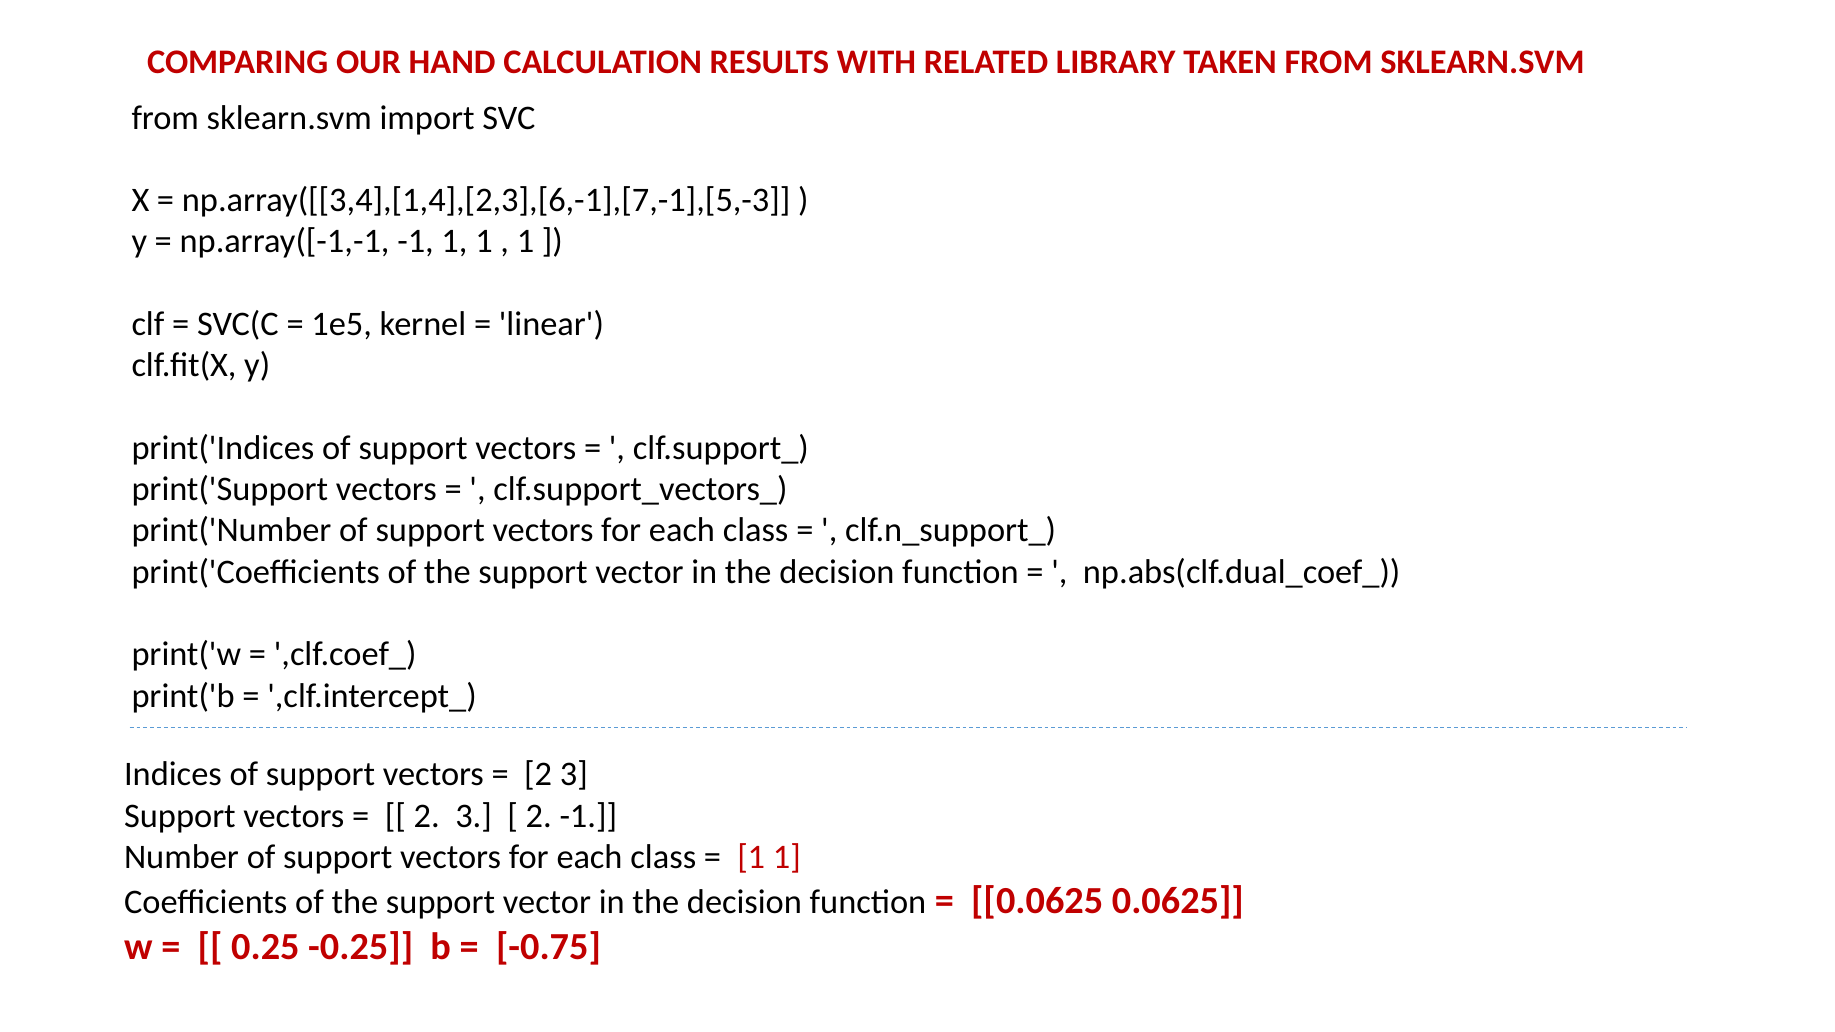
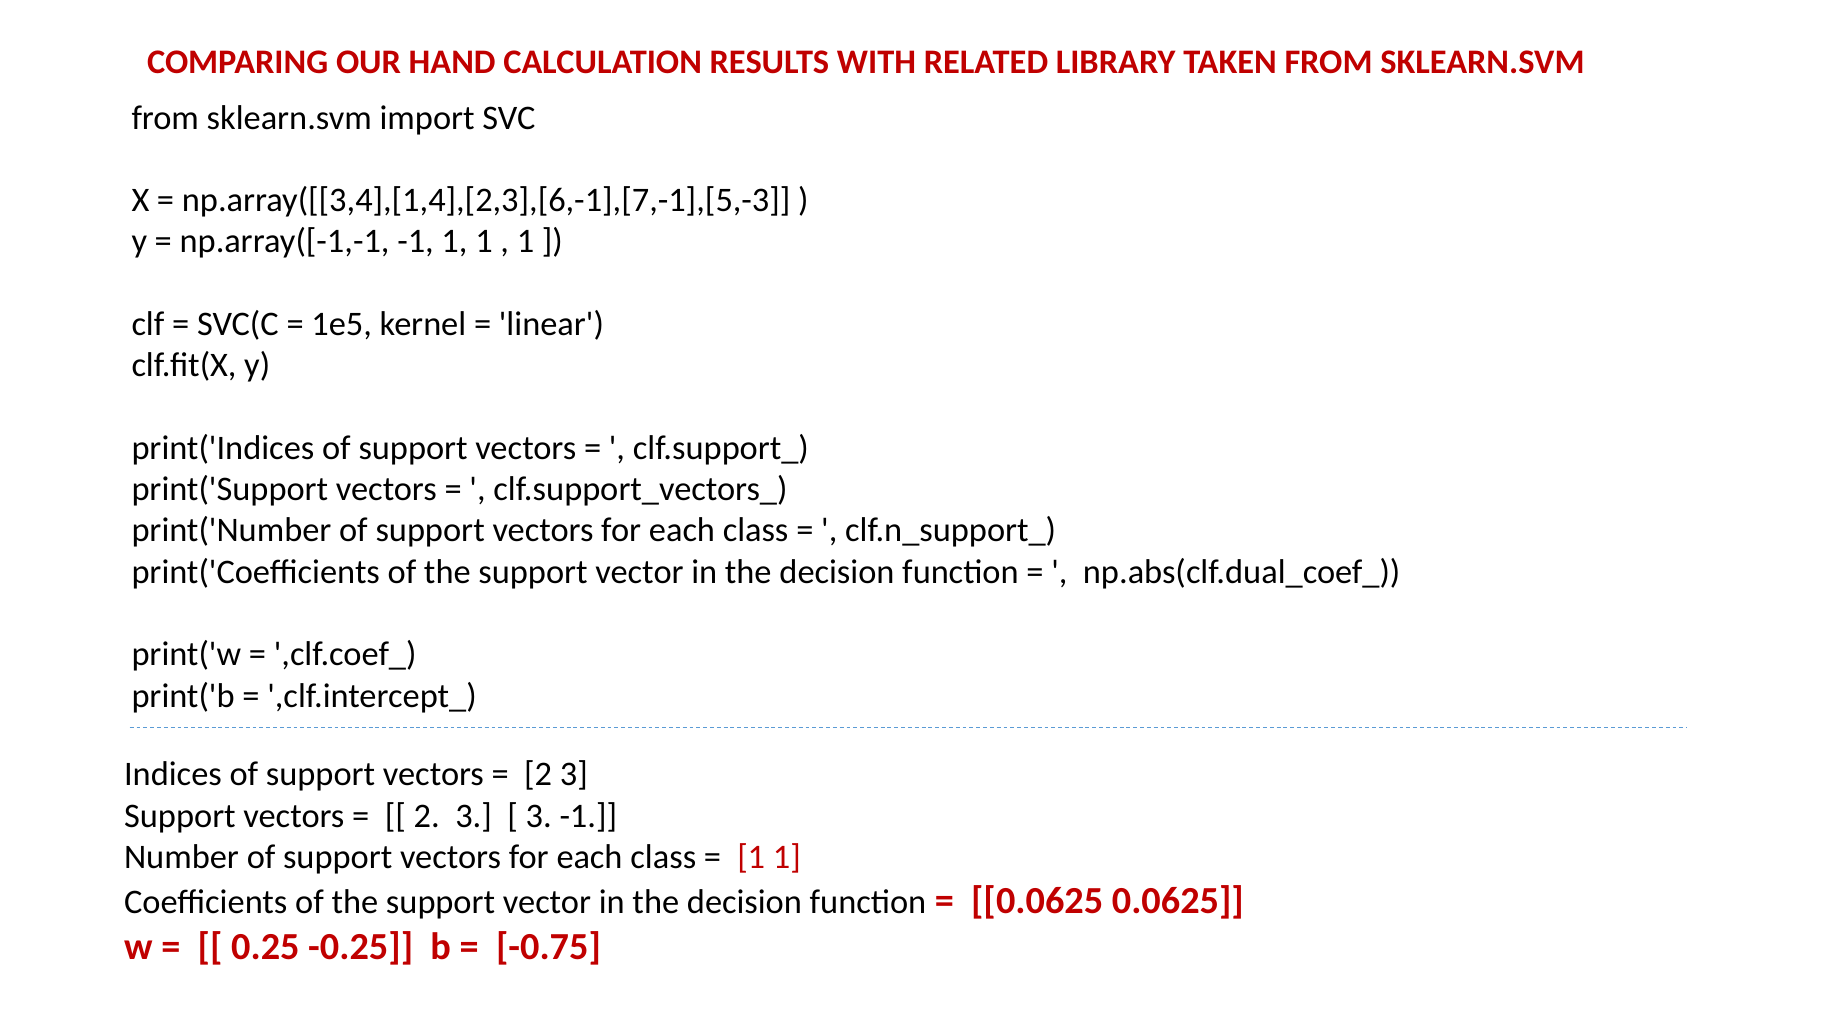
2 at (539, 816): 2 -> 3
